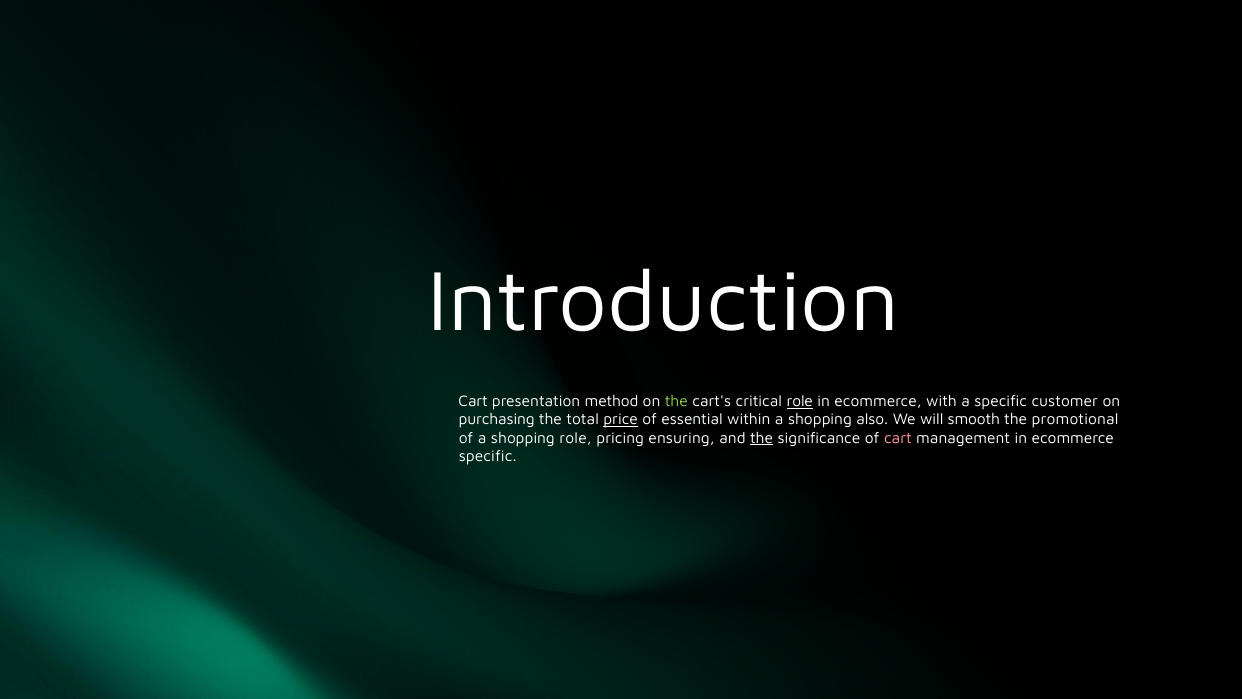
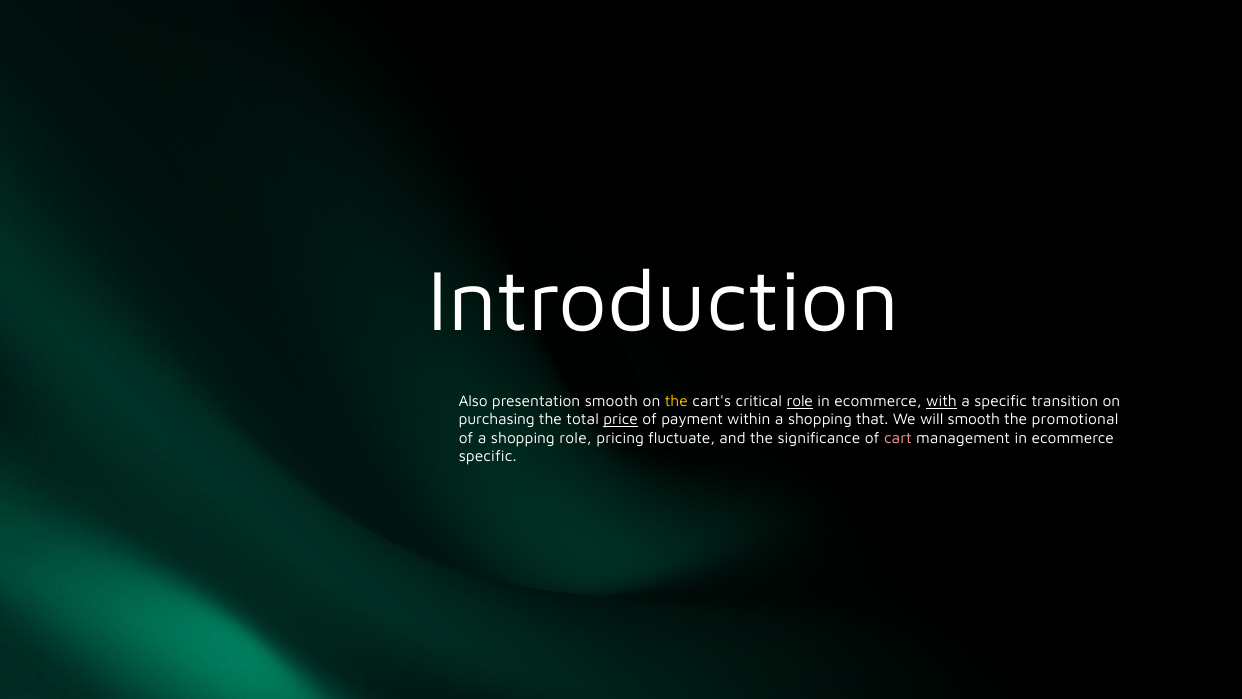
Cart at (473, 401): Cart -> Also
presentation method: method -> smooth
the at (676, 401) colour: light green -> yellow
with underline: none -> present
customer: customer -> transition
essential: essential -> payment
also: also -> that
ensuring: ensuring -> fluctuate
the at (762, 438) underline: present -> none
